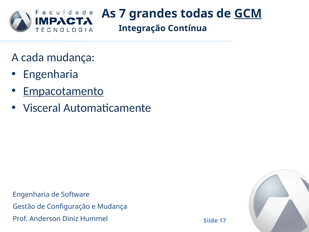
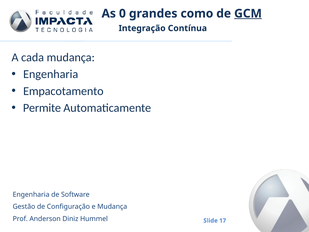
7: 7 -> 0
todas: todas -> como
Empacotamento underline: present -> none
Visceral: Visceral -> Permite
